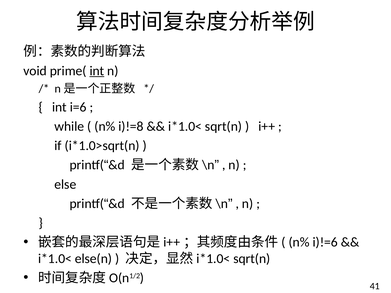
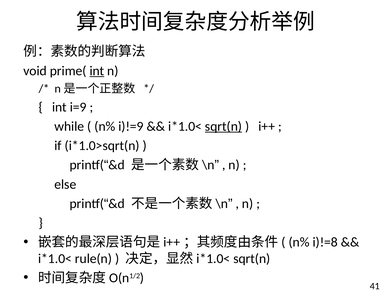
i=6: i=6 -> i=9
i)!=8: i)!=8 -> i)!=9
sqrt(n at (223, 126) underline: none -> present
i)!=6: i)!=6 -> i)!=8
else(n: else(n -> rule(n
